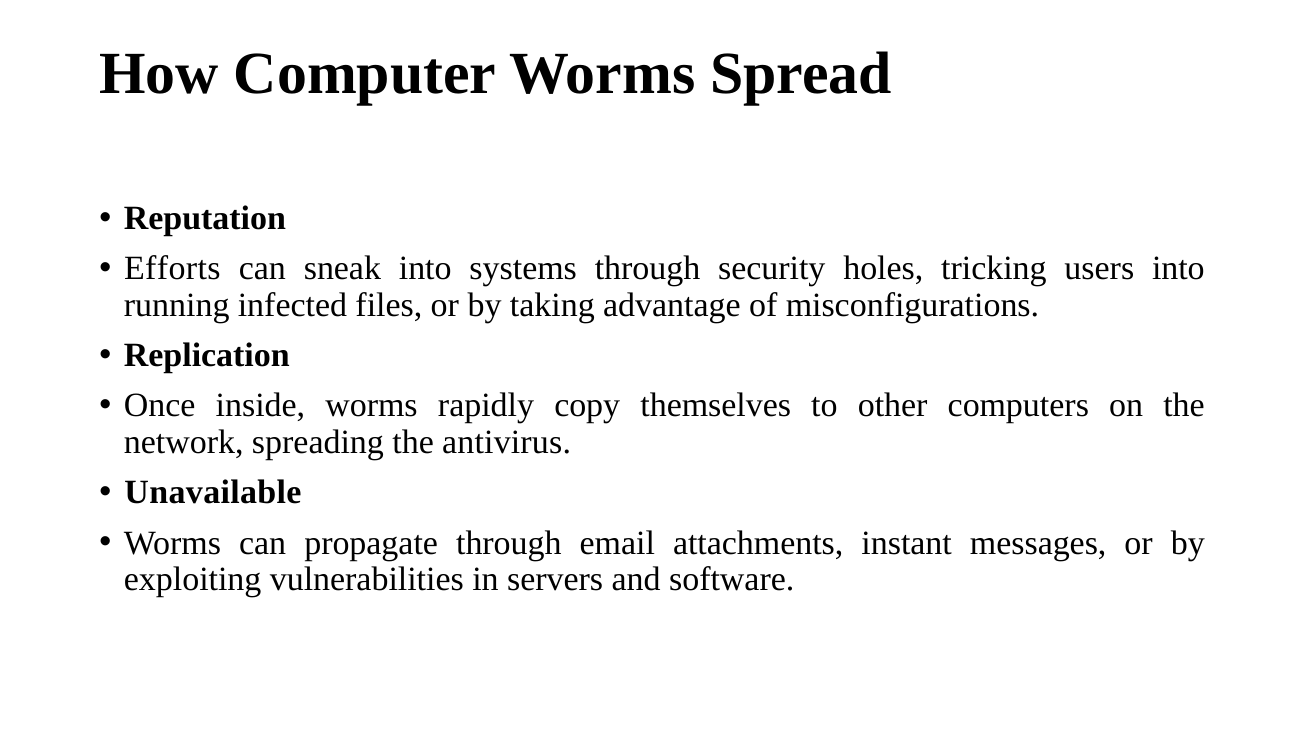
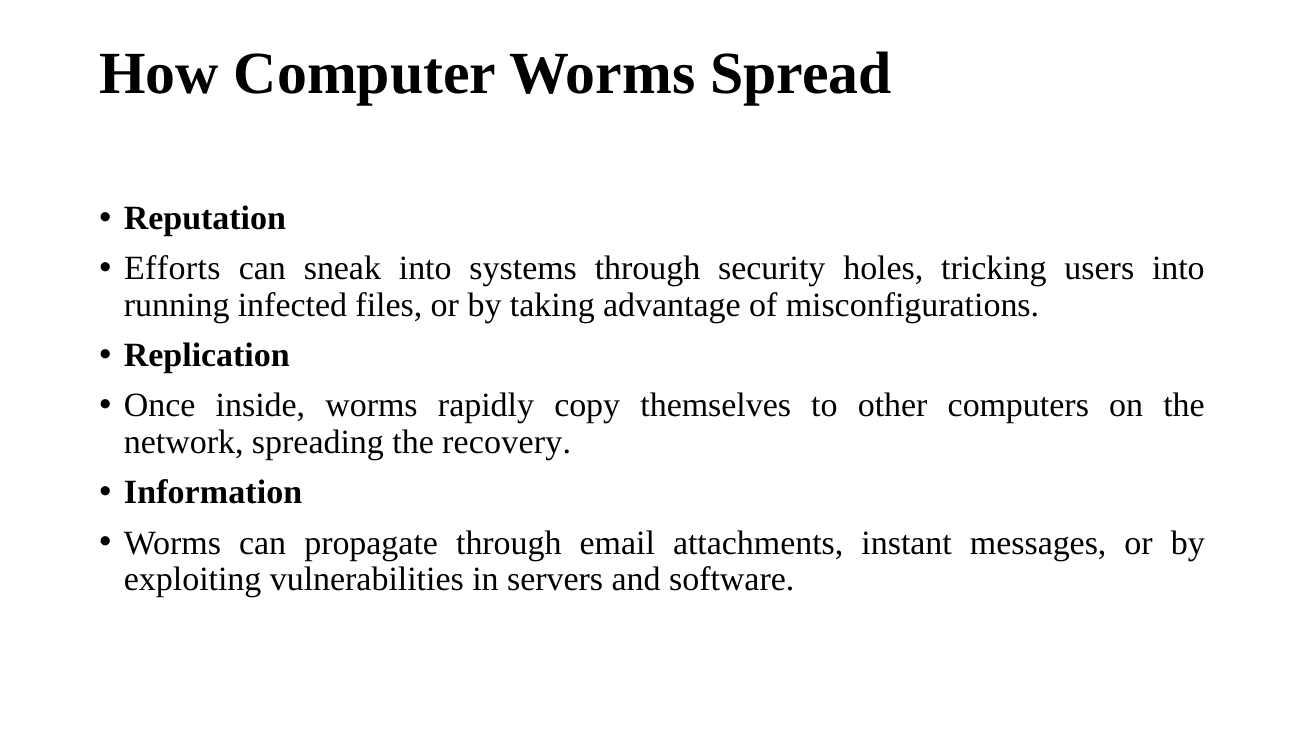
antivirus: antivirus -> recovery
Unavailable: Unavailable -> Information
